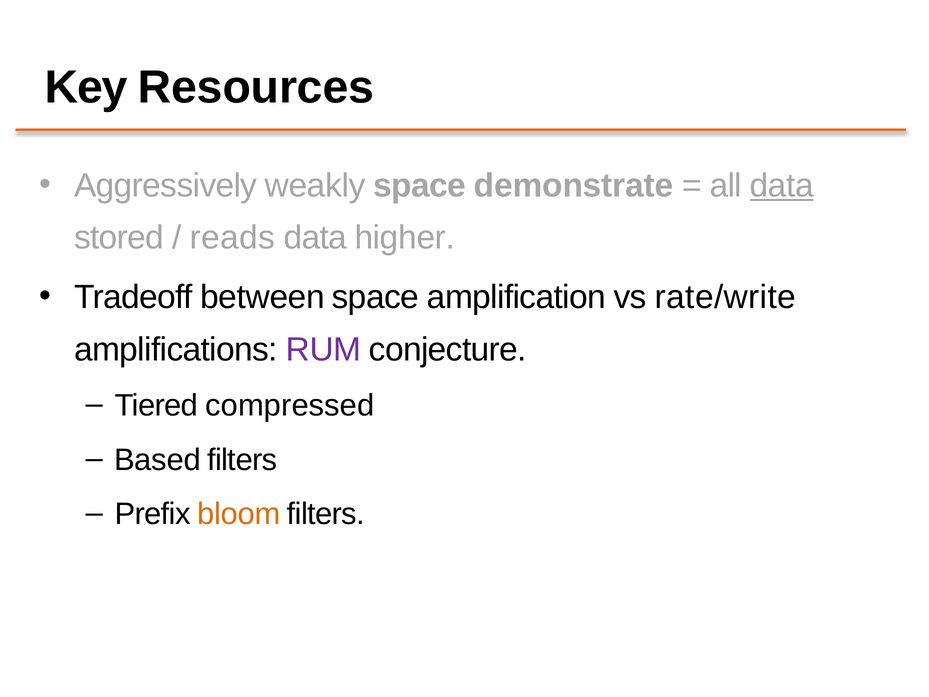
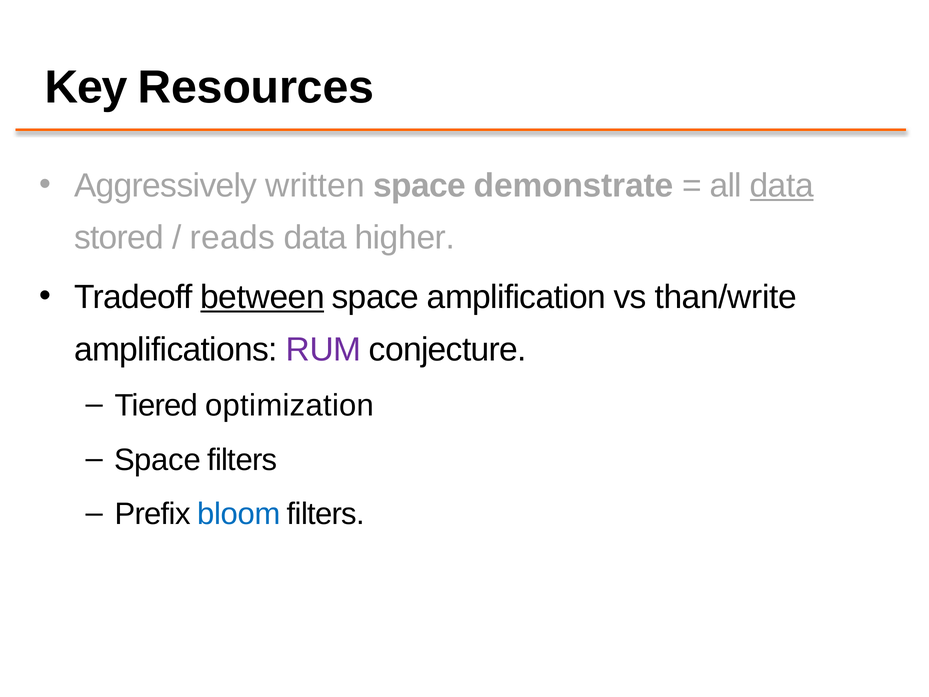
weakly: weakly -> written
between underline: none -> present
rate/write: rate/write -> than/write
compressed: compressed -> optimization
Based at (157, 460): Based -> Space
bloom colour: orange -> blue
